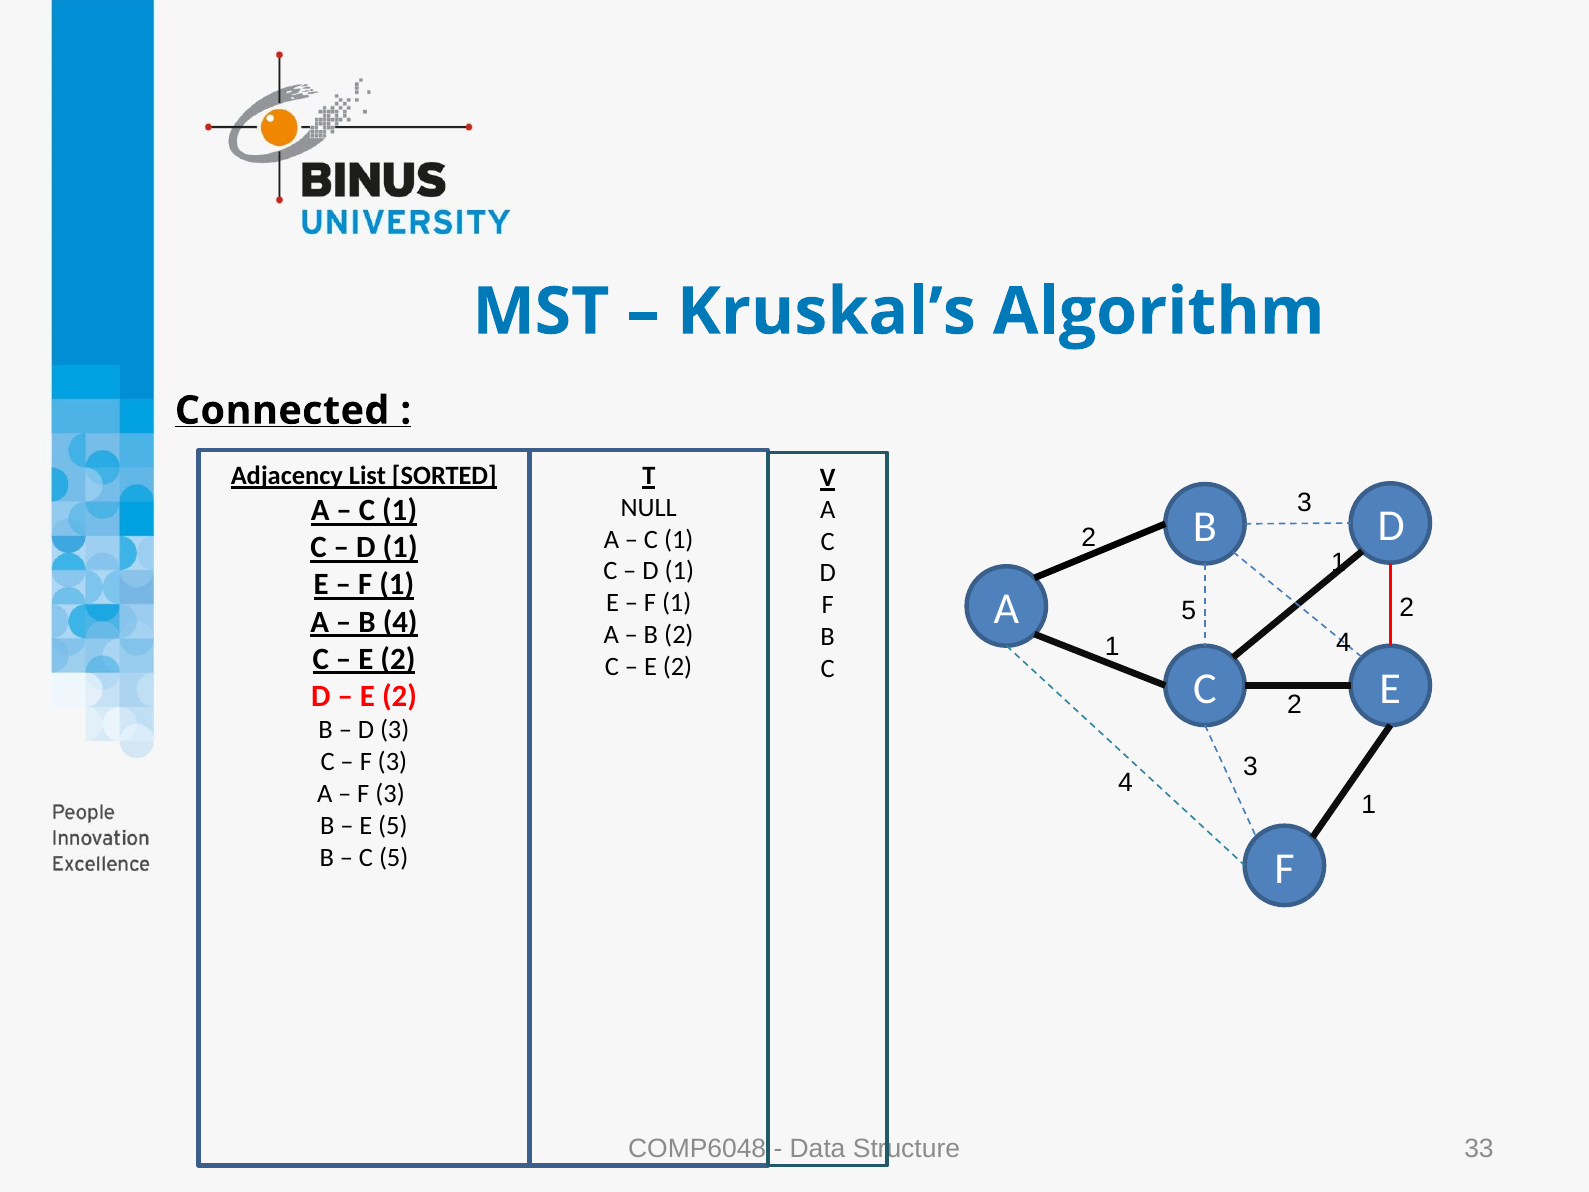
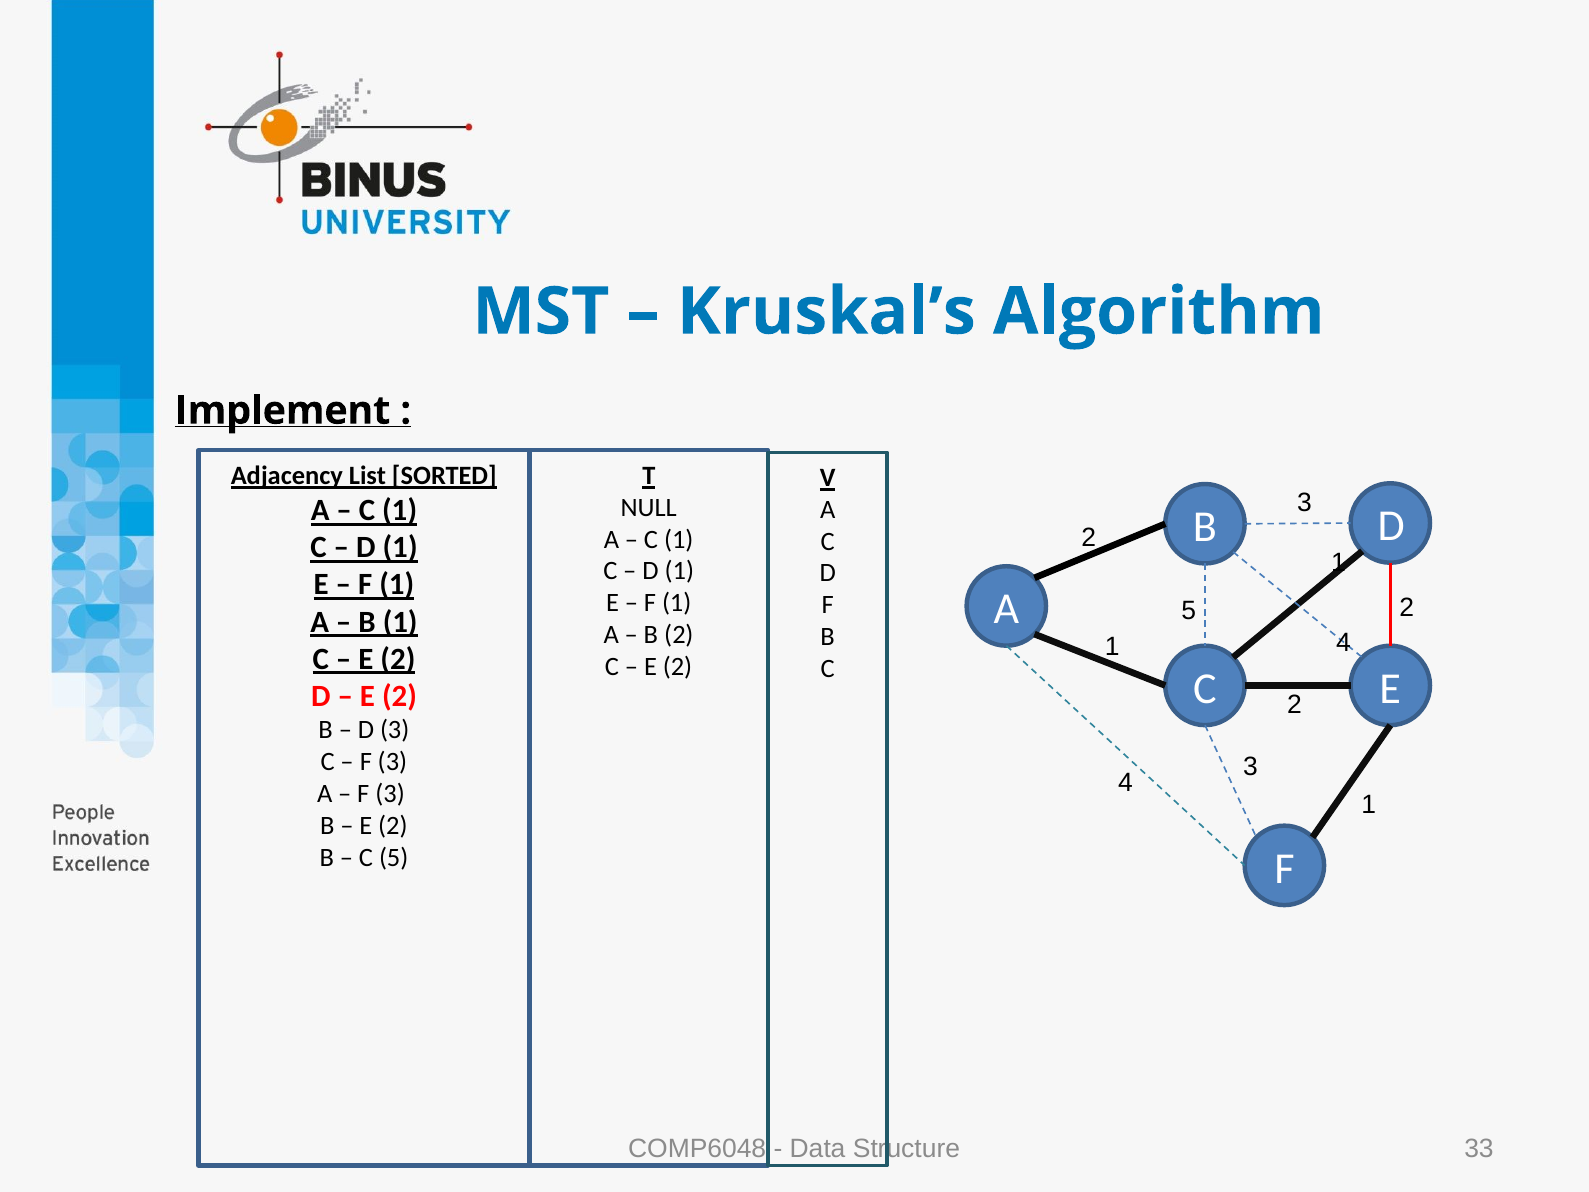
Connected: Connected -> Implement
B 4: 4 -> 1
5 at (393, 825): 5 -> 2
